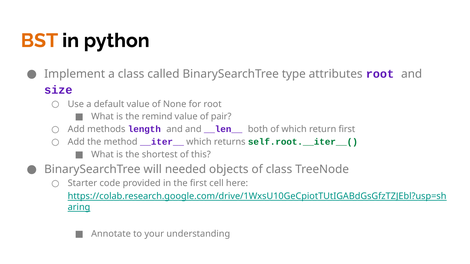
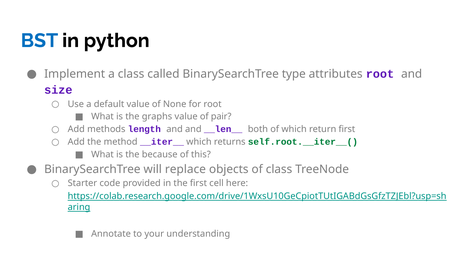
BST colour: orange -> blue
remind: remind -> graphs
shortest: shortest -> because
needed: needed -> replace
